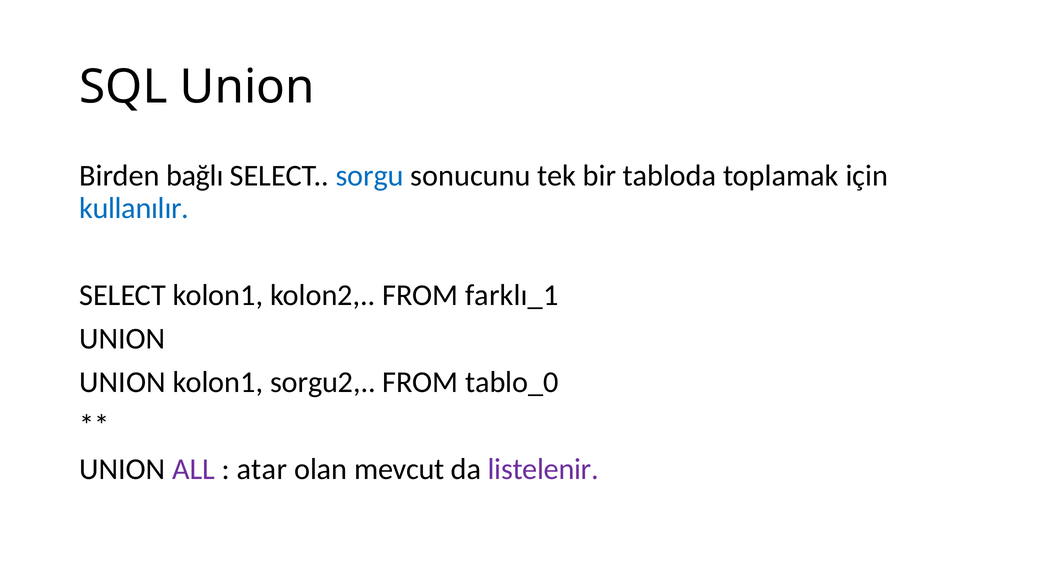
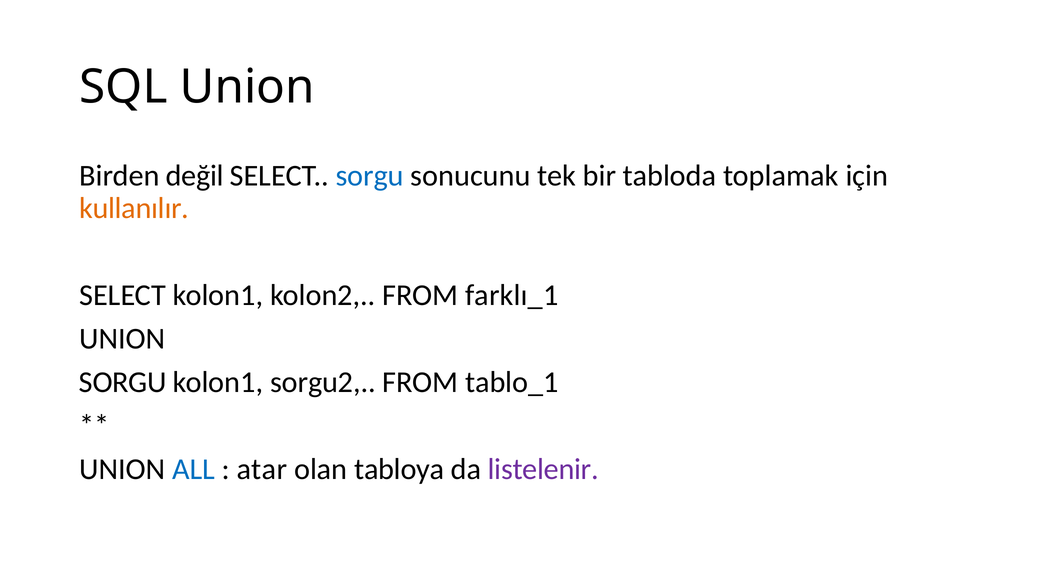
bağlı: bağlı -> değil
kullanılır colour: blue -> orange
UNION at (123, 383): UNION -> SORGU
tablo_0: tablo_0 -> tablo_1
ALL colour: purple -> blue
mevcut: mevcut -> tabloya
